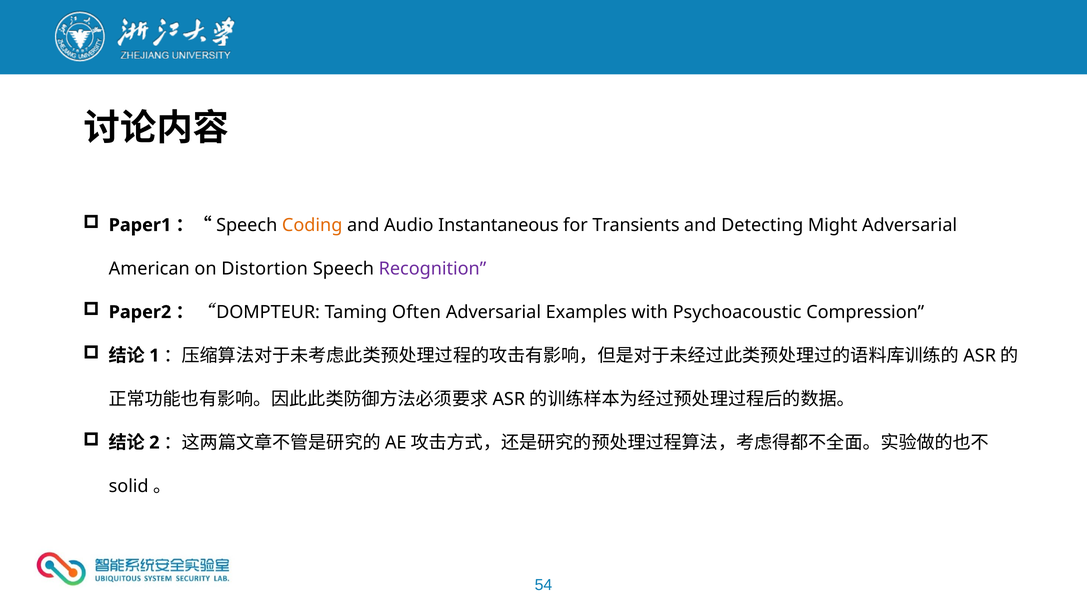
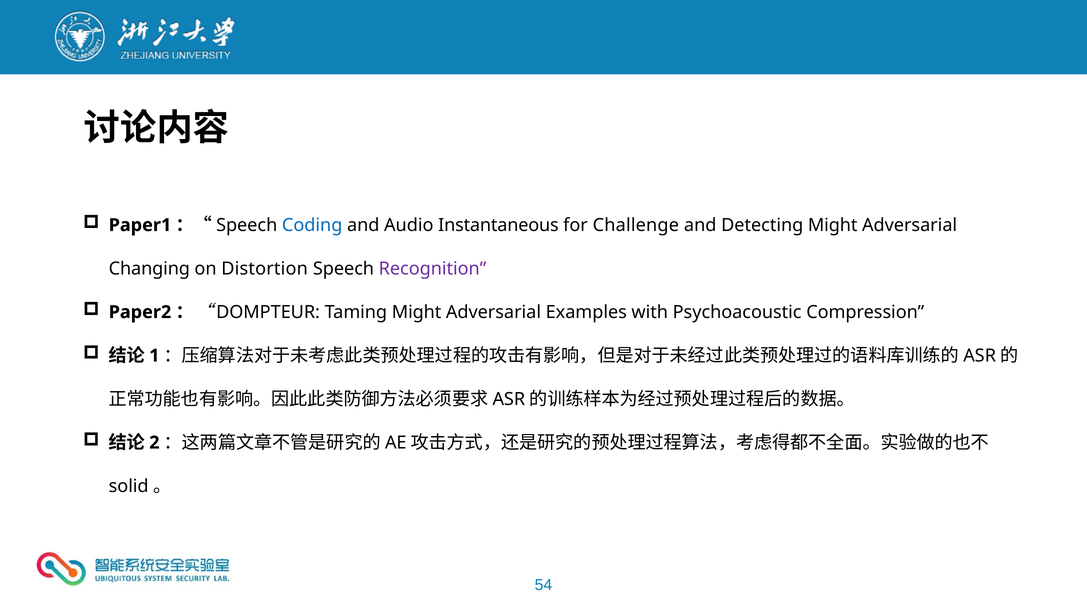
Coding colour: orange -> blue
Transients: Transients -> Challenge
American: American -> Changing
Taming Often: Often -> Might
